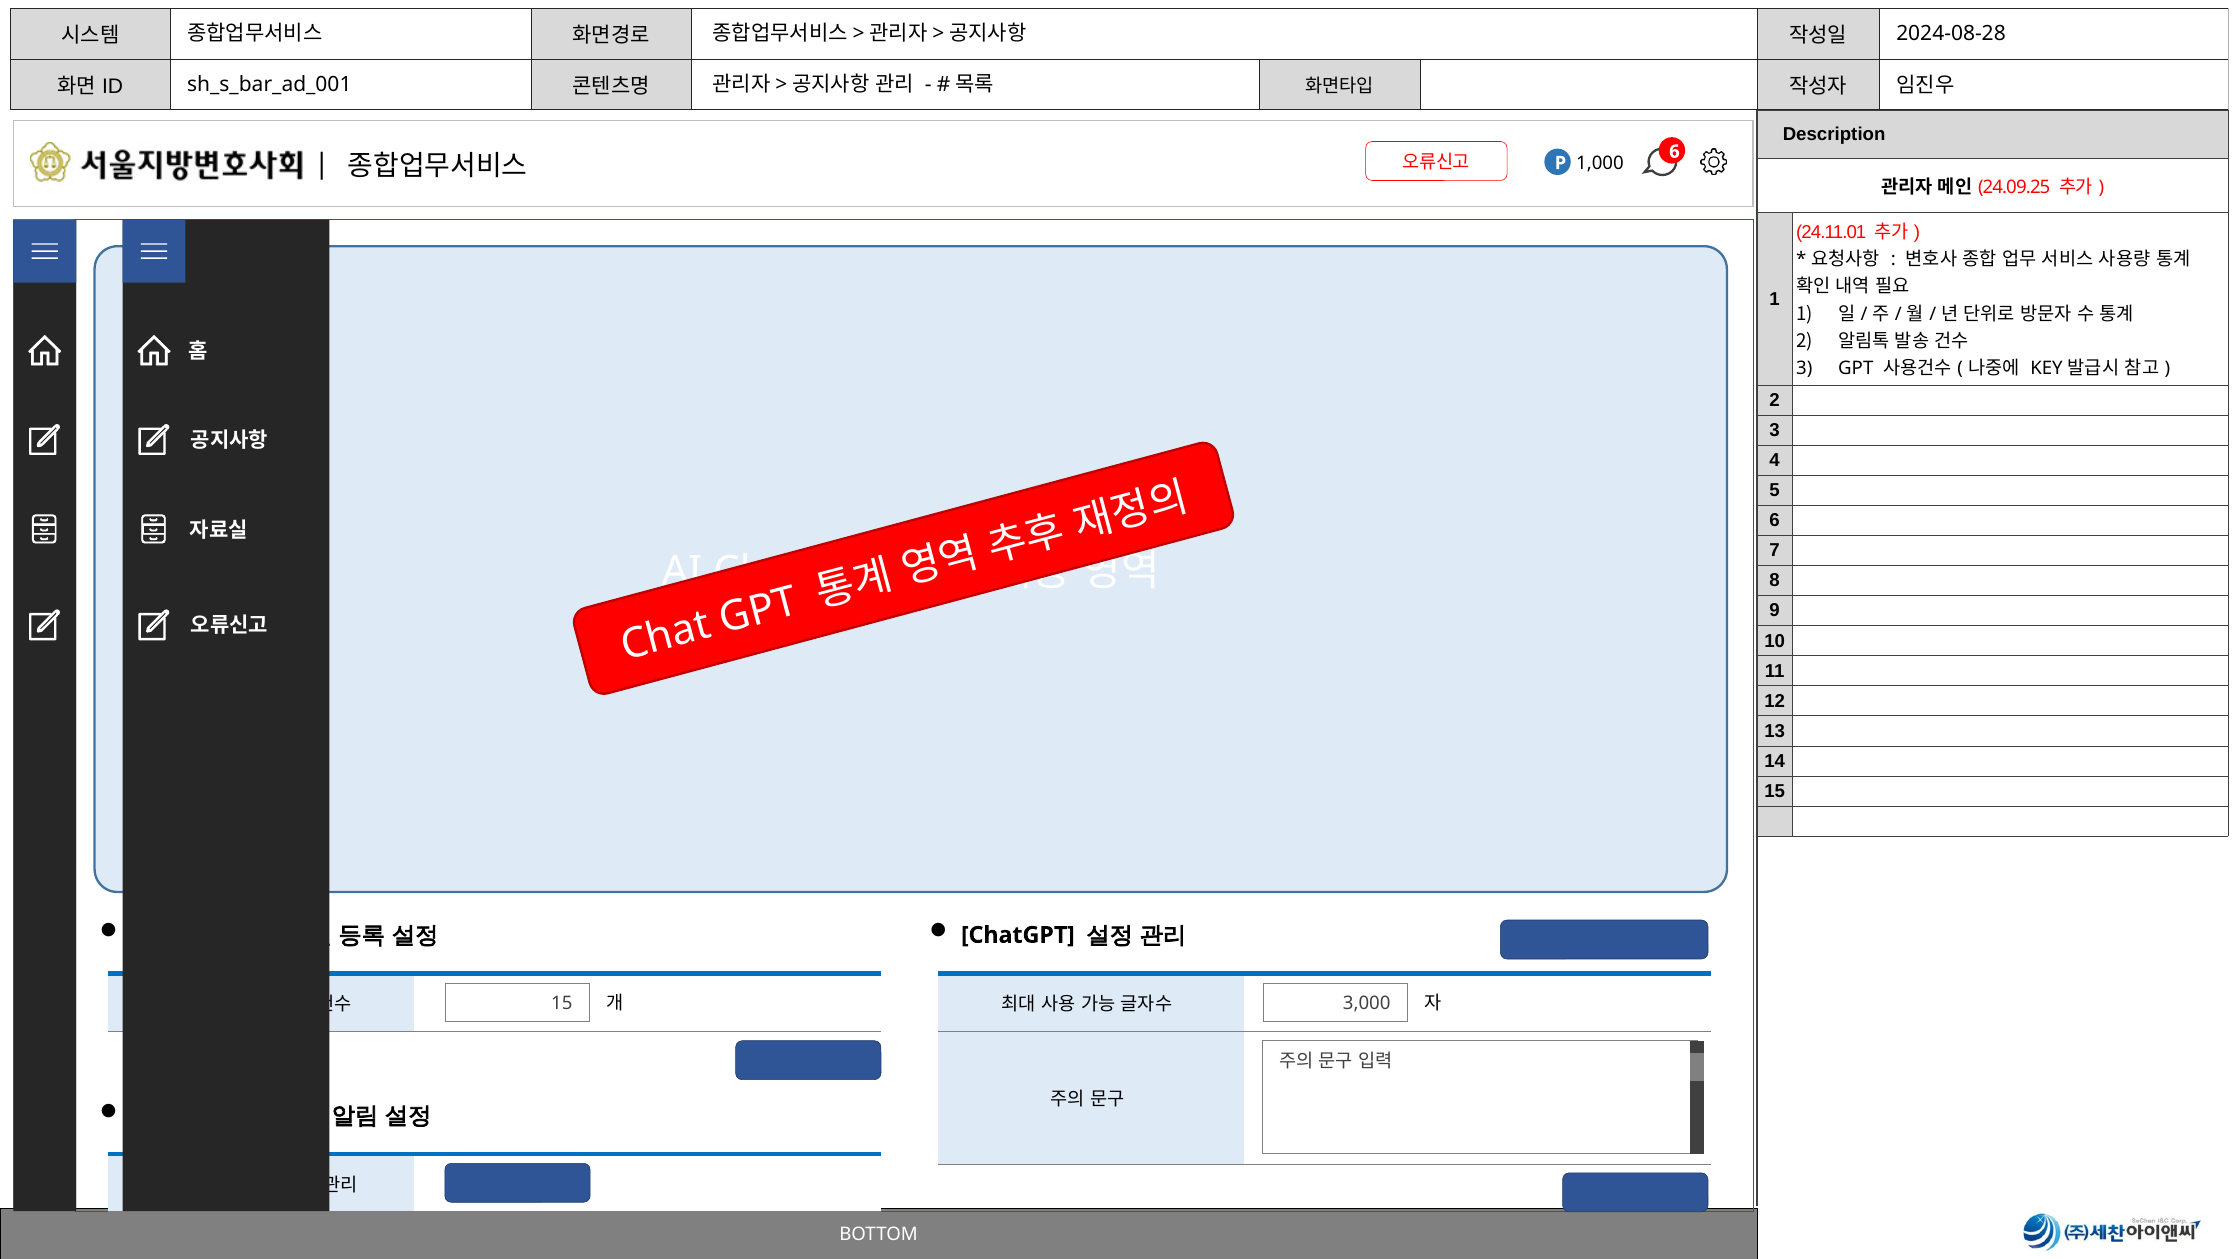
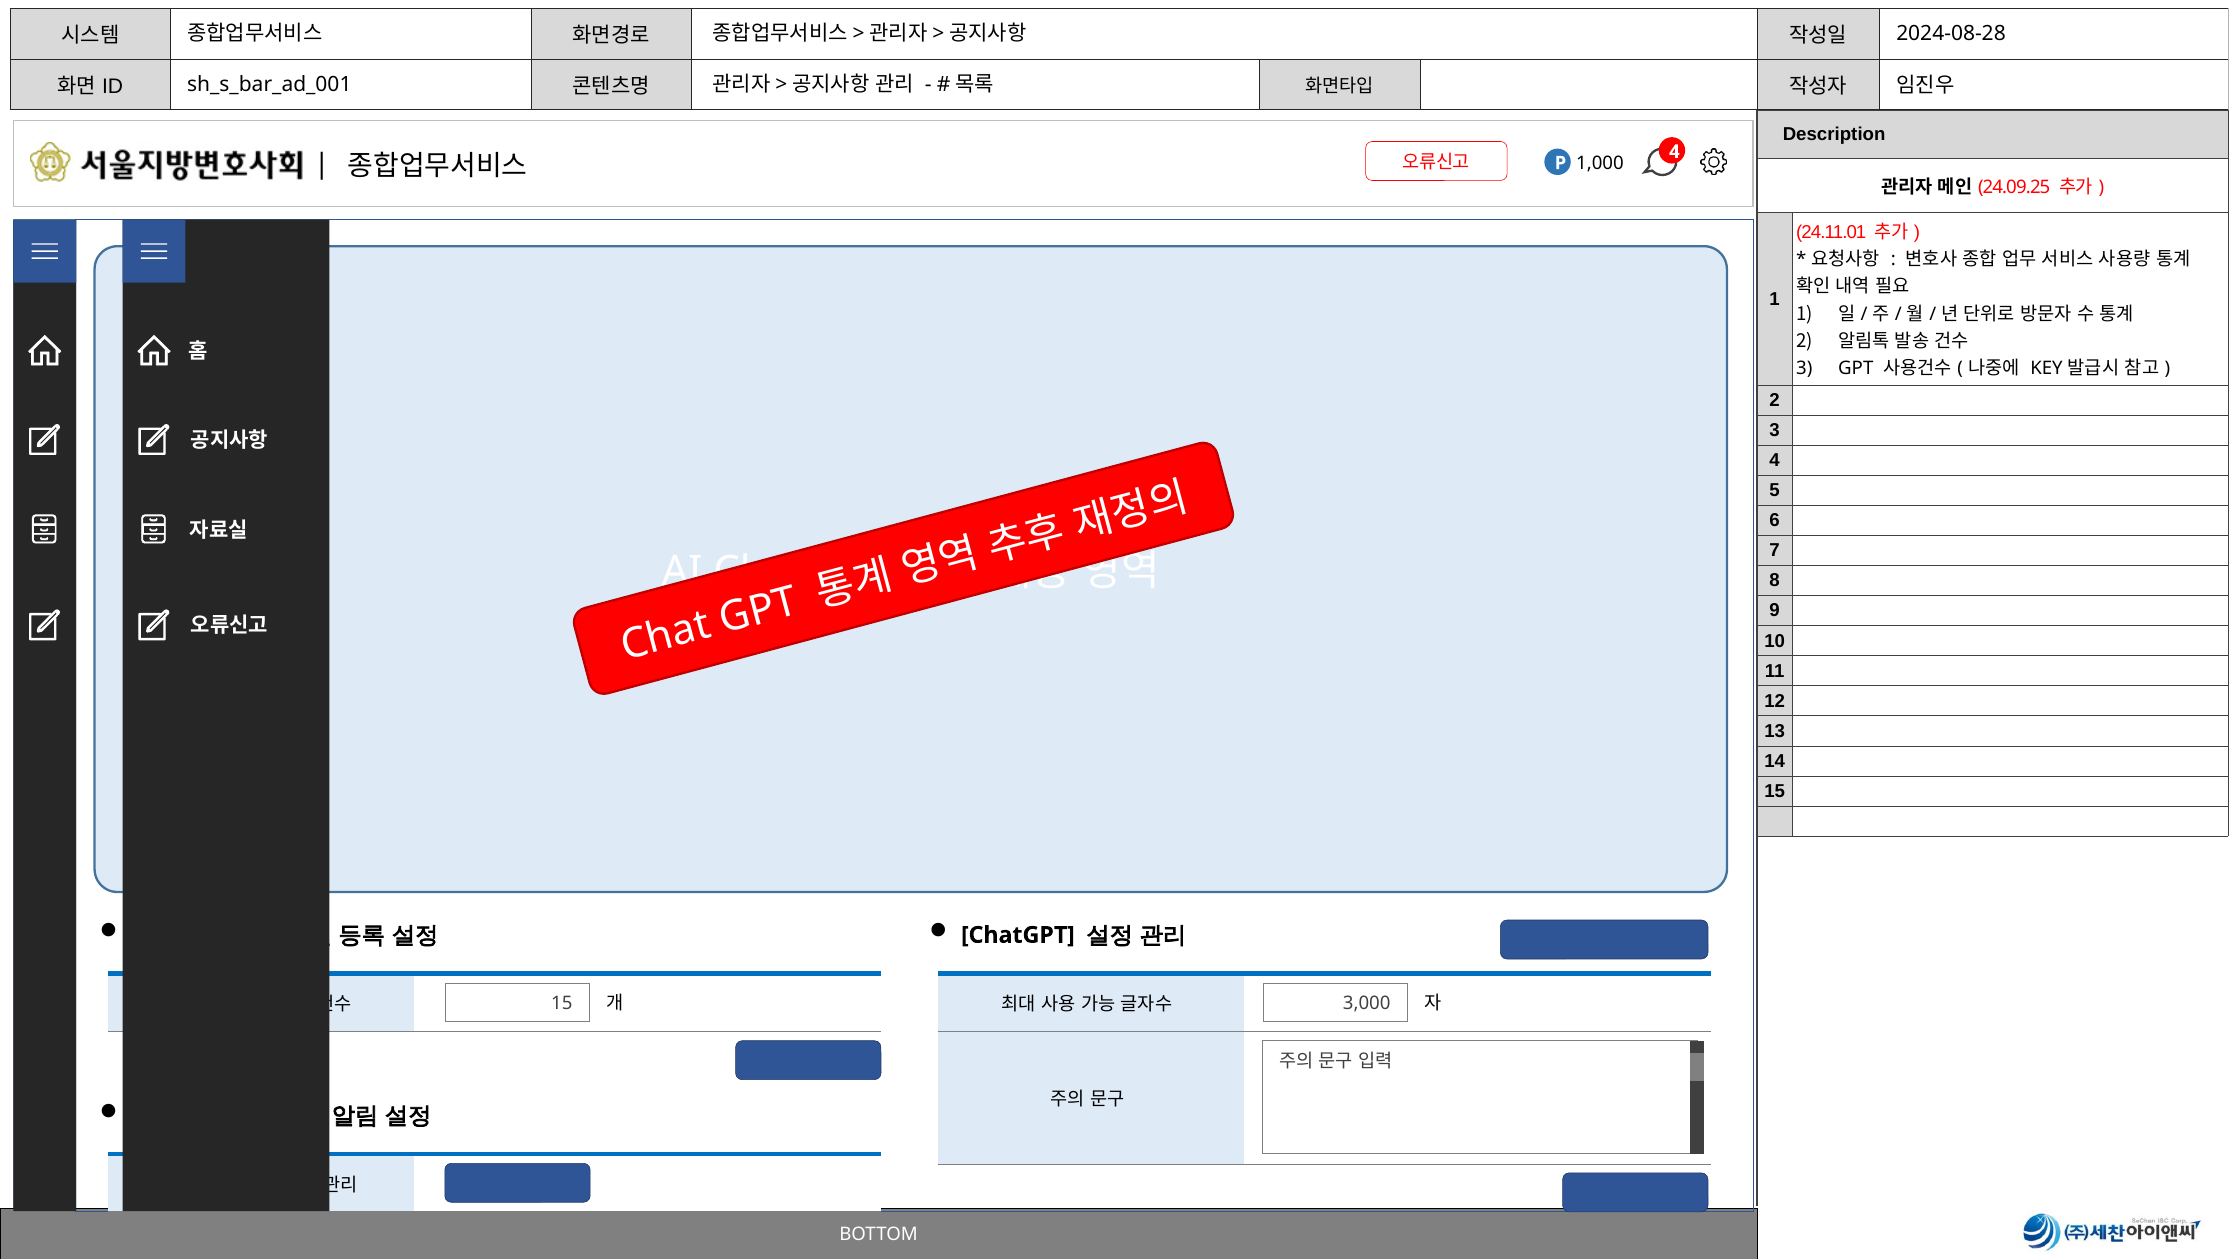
6 at (1674, 152): 6 -> 4
